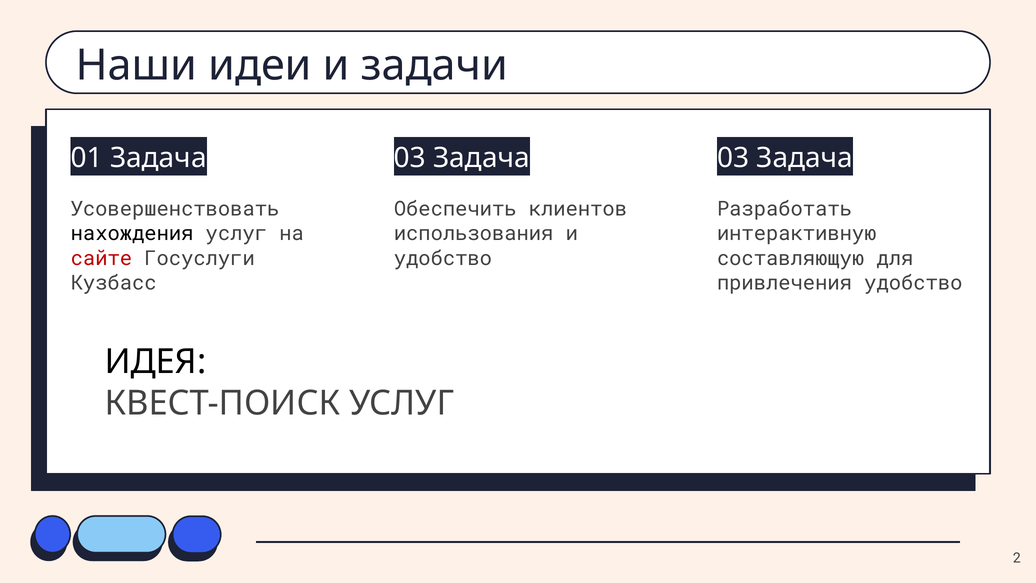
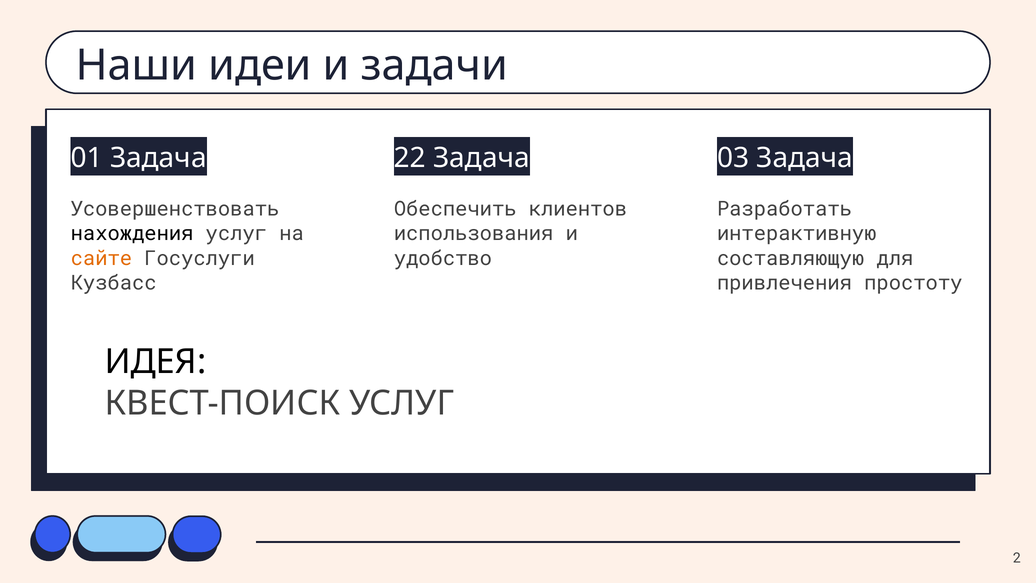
Задача 03: 03 -> 22
сайте colour: red -> orange
привлечения удобство: удобство -> простоту
